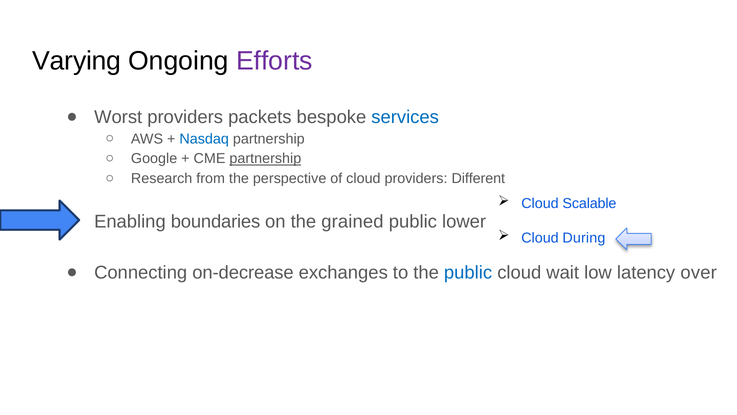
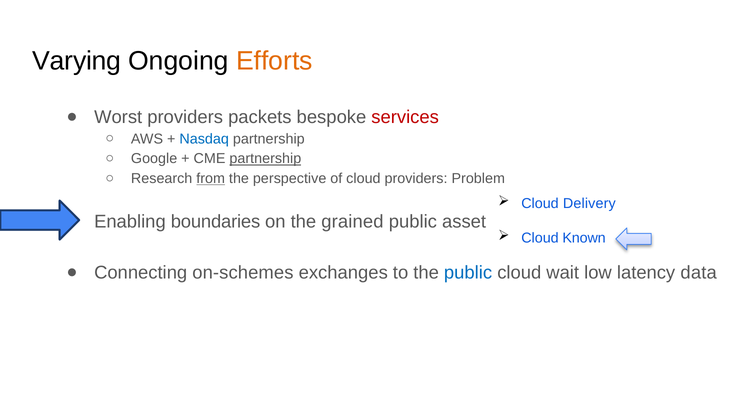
Efforts colour: purple -> orange
services colour: blue -> red
from underline: none -> present
Different: Different -> Problem
Scalable: Scalable -> Delivery
lower: lower -> asset
During: During -> Known
on-decrease: on-decrease -> on-schemes
over: over -> data
